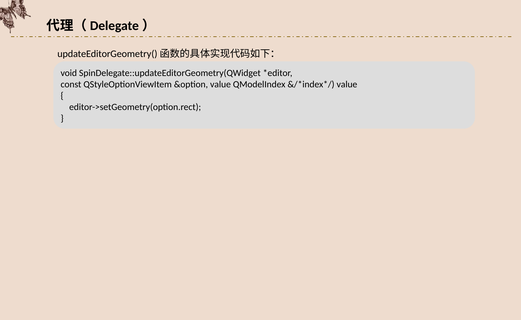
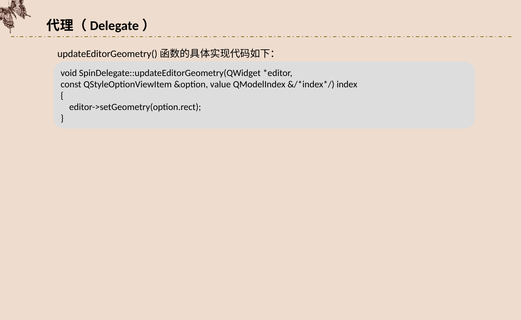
value at (347, 84): value -> index
